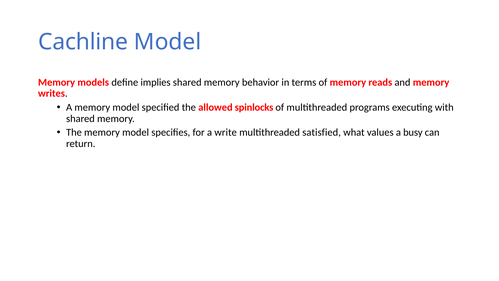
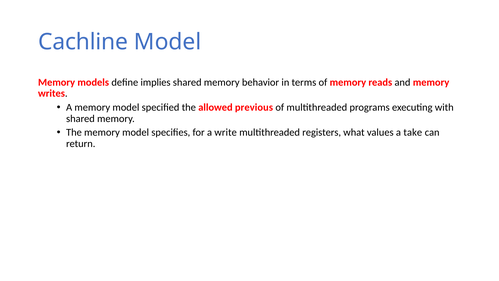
spinlocks: spinlocks -> previous
satisfied: satisfied -> registers
busy: busy -> take
